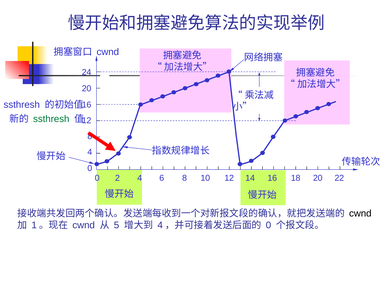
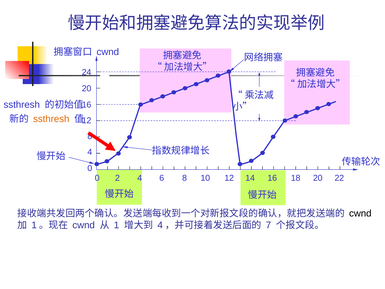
ssthresh at (51, 119) colour: green -> orange
5: 5 -> 1
0 at (268, 225): 0 -> 7
